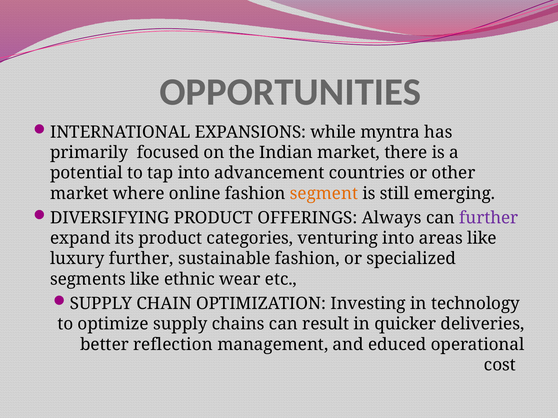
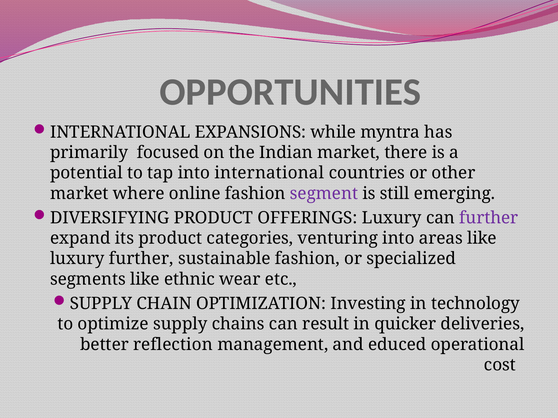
into advancement: advancement -> international
segment colour: orange -> purple
OFFERINGS Always: Always -> Luxury
